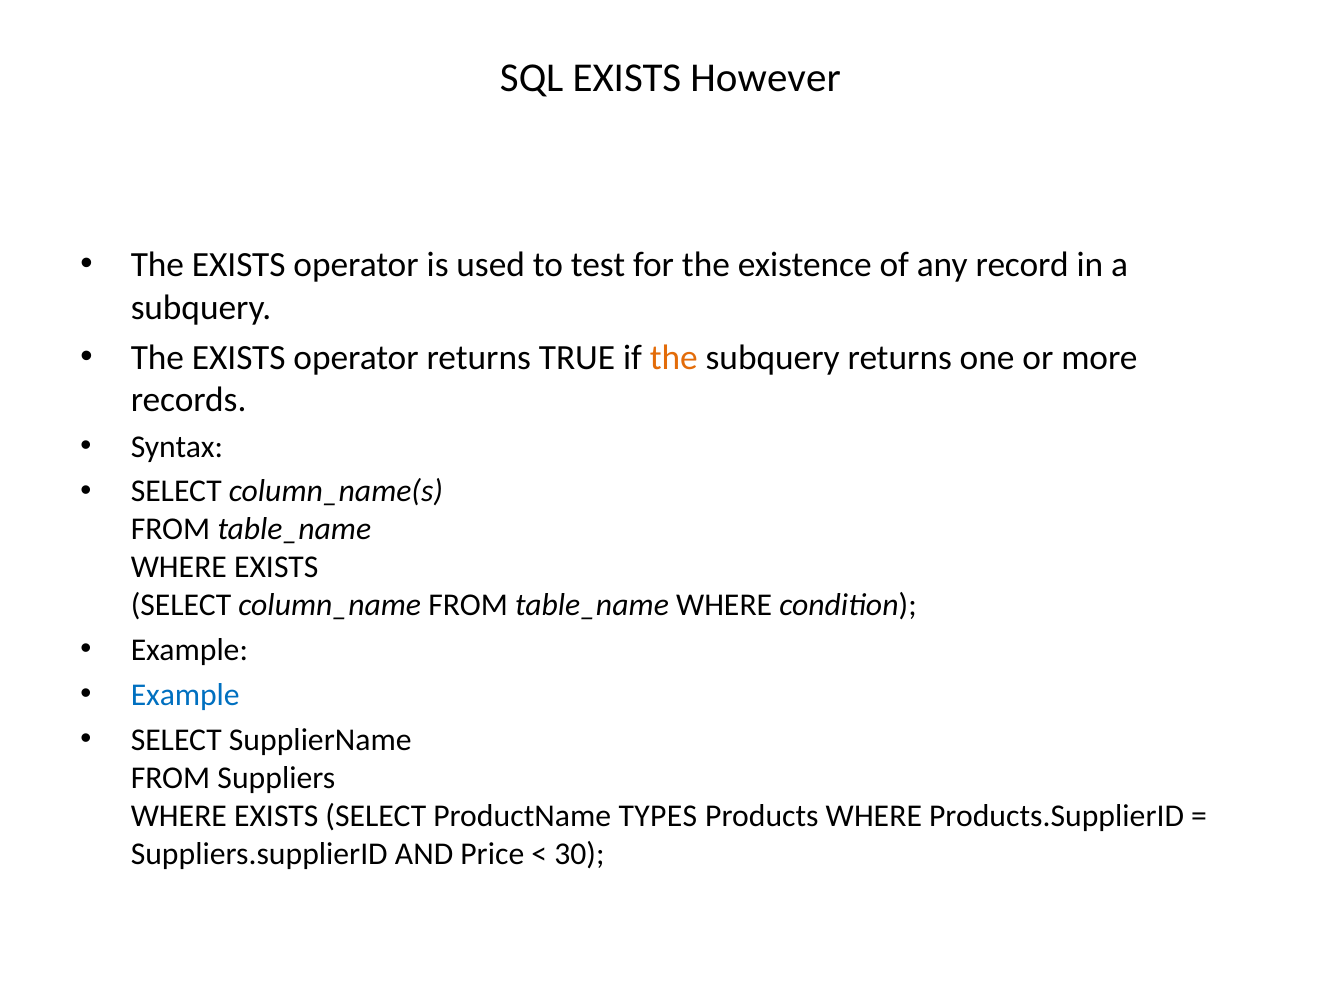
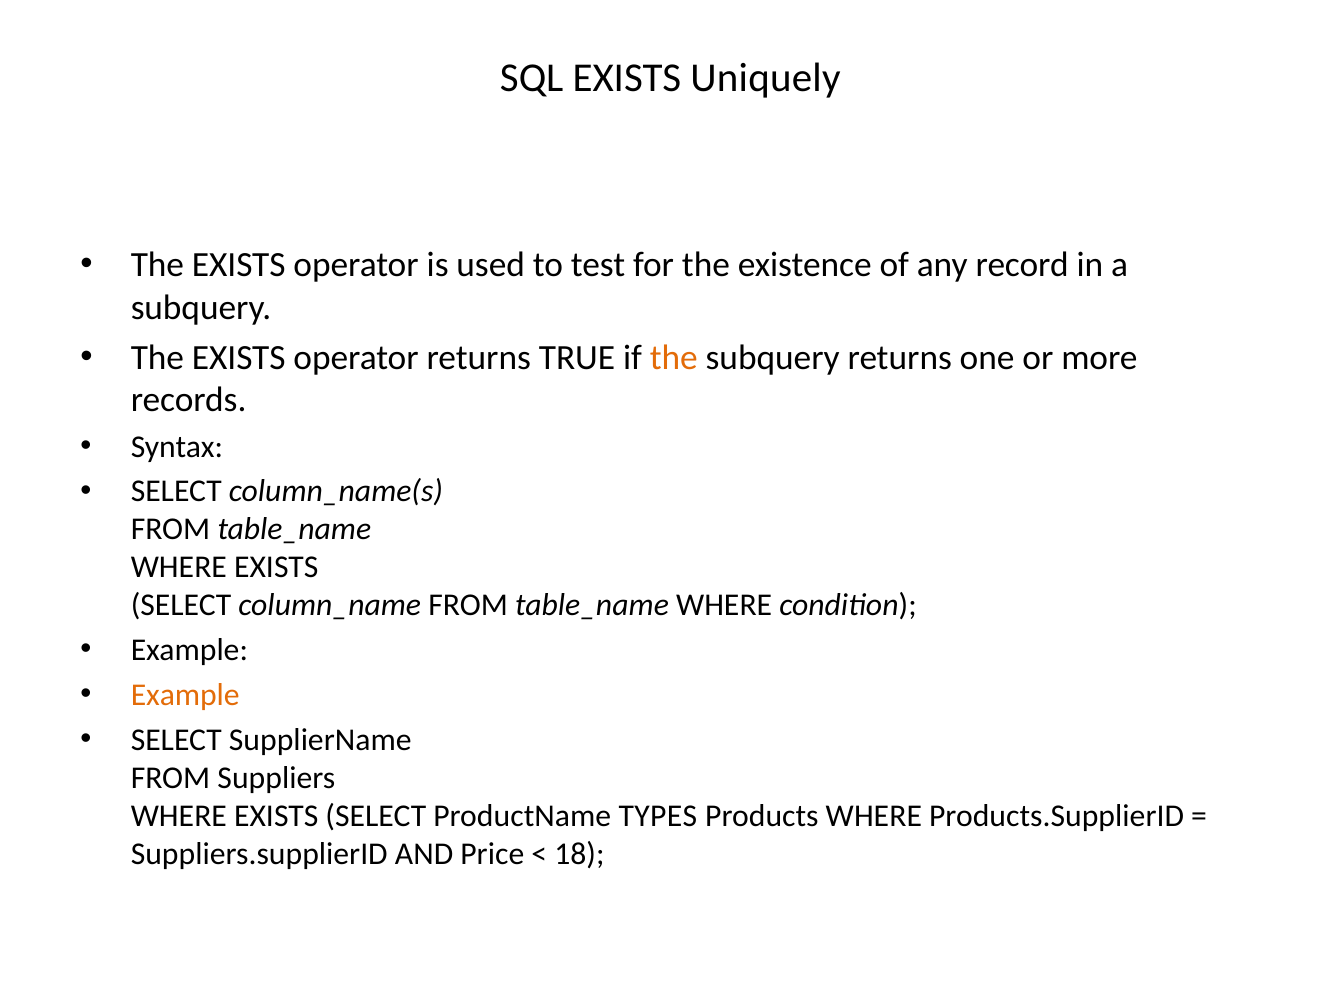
However: However -> Uniquely
Example at (185, 695) colour: blue -> orange
30: 30 -> 18
